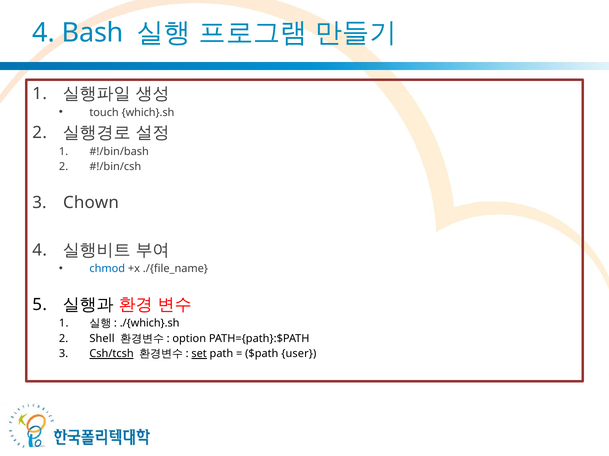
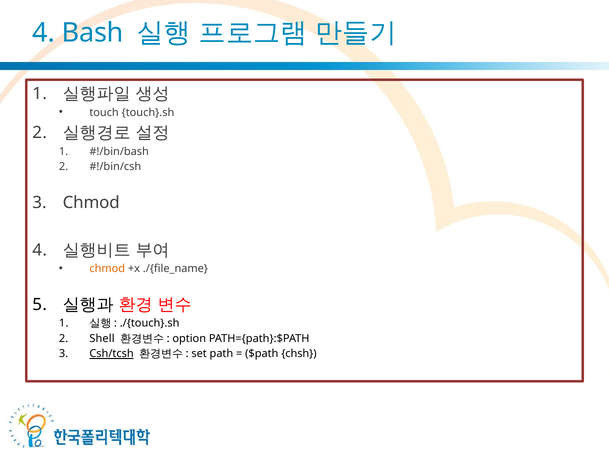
which}.sh: which}.sh -> touch}.sh
Chown at (91, 203): Chown -> Chmod
chmod at (107, 269) colour: blue -> orange
./{which}.sh: ./{which}.sh -> ./{touch}.sh
set underline: present -> none
user: user -> chsh
